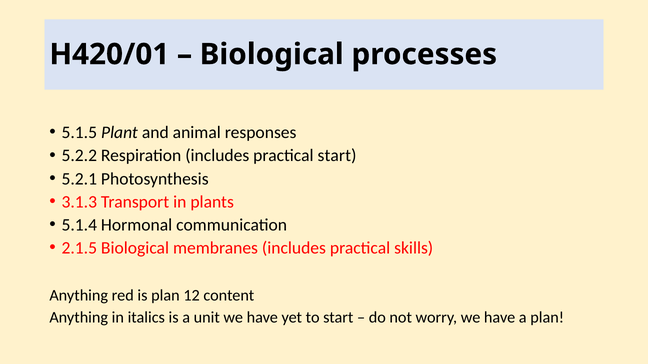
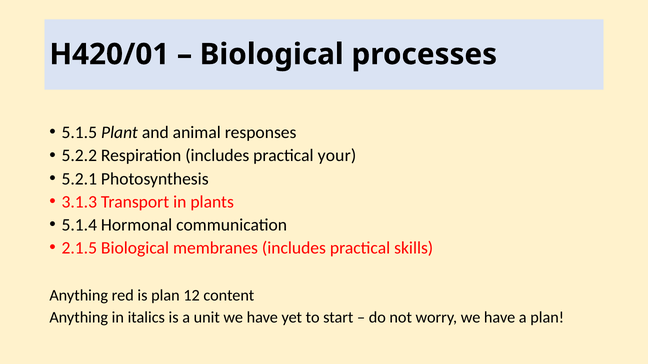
practical start: start -> your
